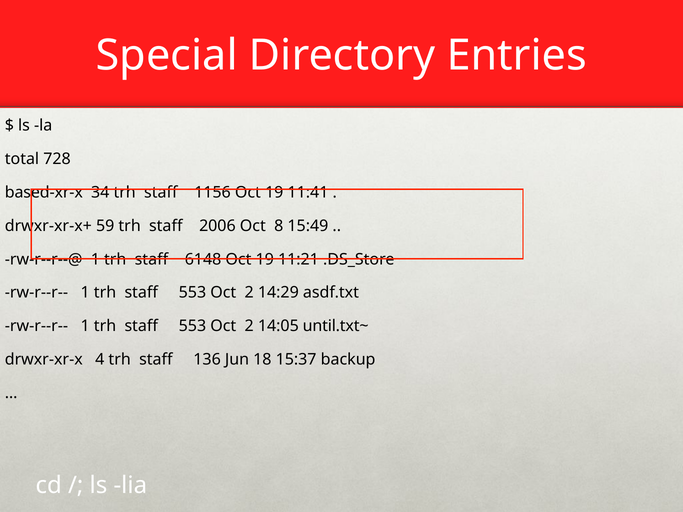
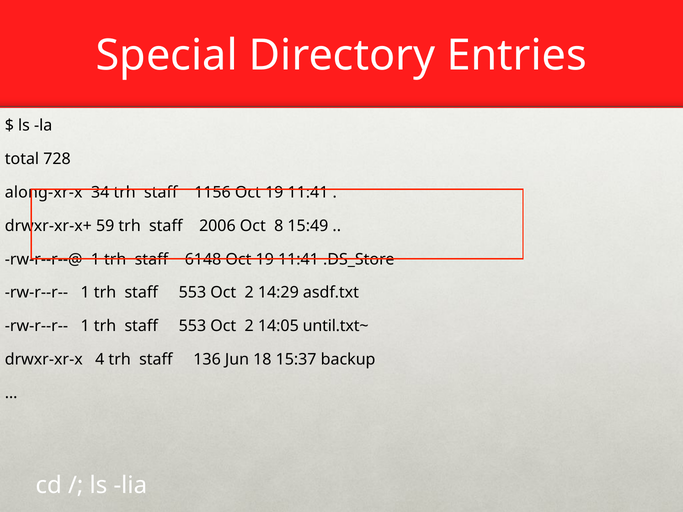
based-xr-x: based-xr-x -> along-xr-x
6148 Oct 19 11:21: 11:21 -> 11:41
